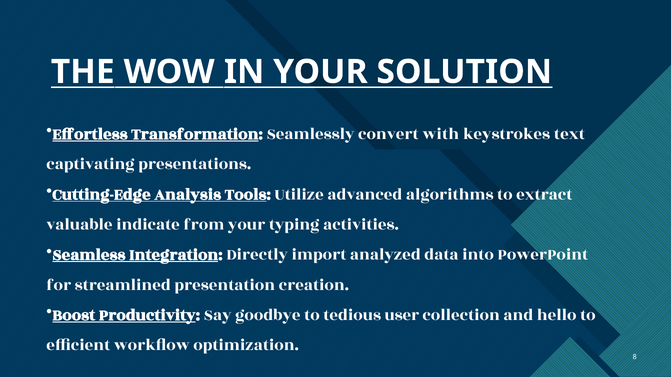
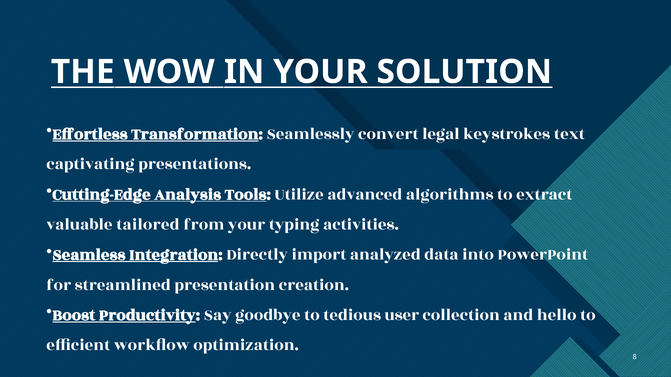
with: with -> legal
indicate: indicate -> tailored
